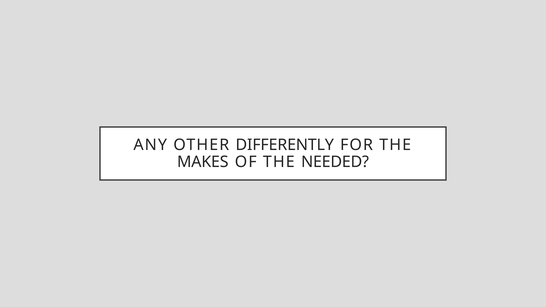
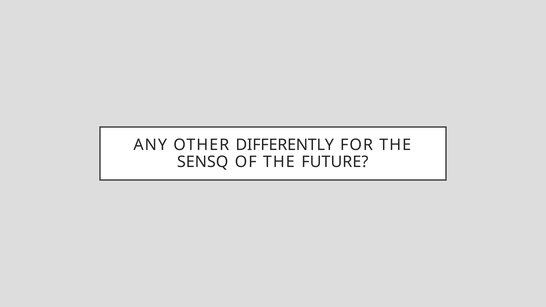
MAKES: MAKES -> SENSQ
NEEDED: NEEDED -> FUTURE
